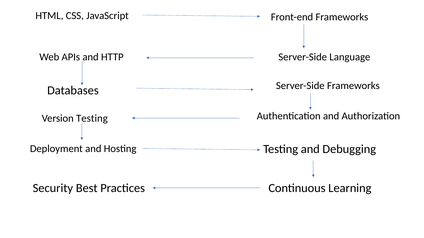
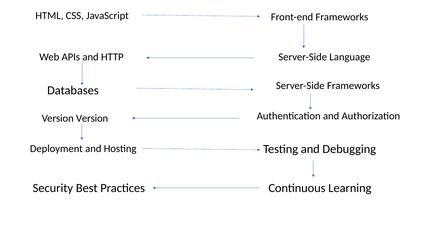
Version Testing: Testing -> Version
